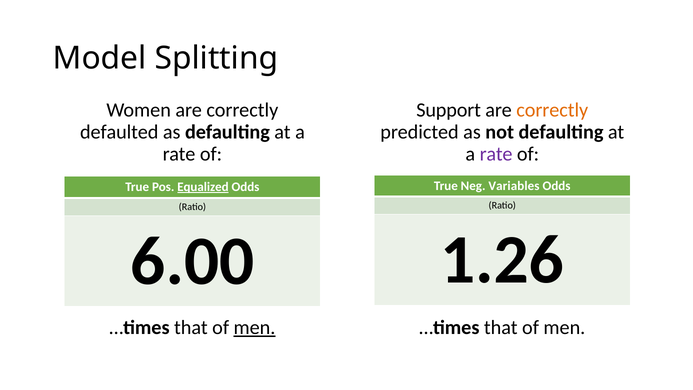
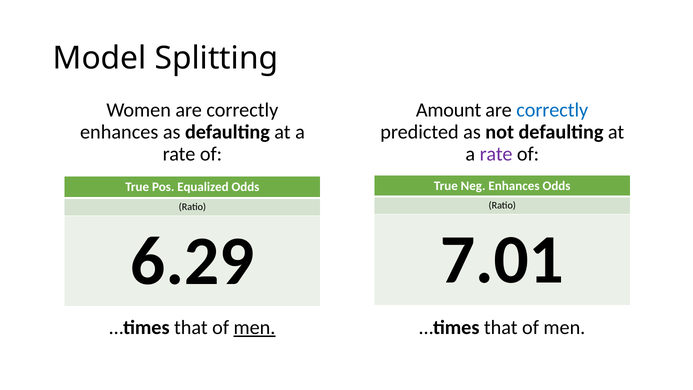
Support: Support -> Amount
correctly at (552, 110) colour: orange -> blue
defaulted at (119, 132): defaulted -> enhances
Neg Variables: Variables -> Enhances
Equalized underline: present -> none
1.26: 1.26 -> 7.01
6.00: 6.00 -> 6.29
